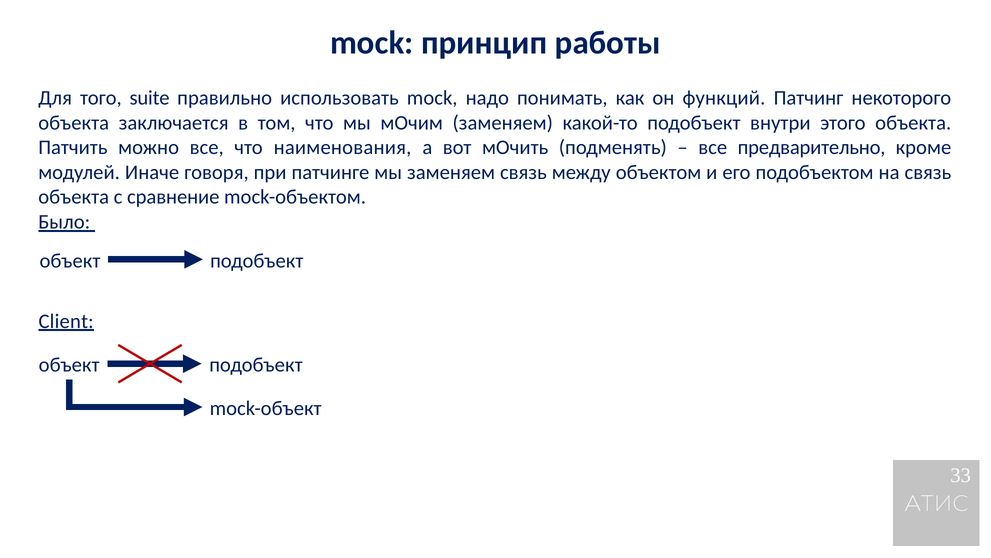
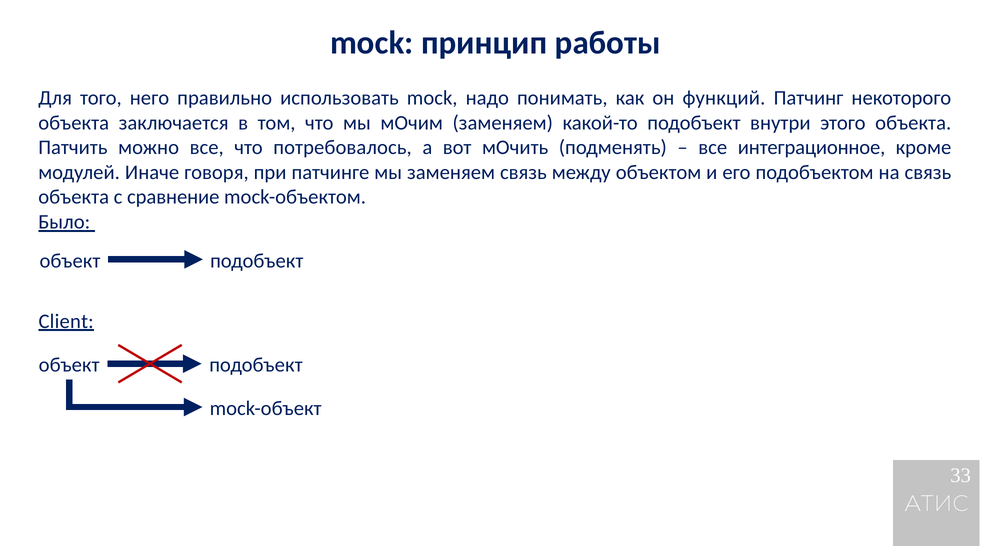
suite: suite -> него
наименования: наименования -> потребовалось
предварительно: предварительно -> интеграционное
